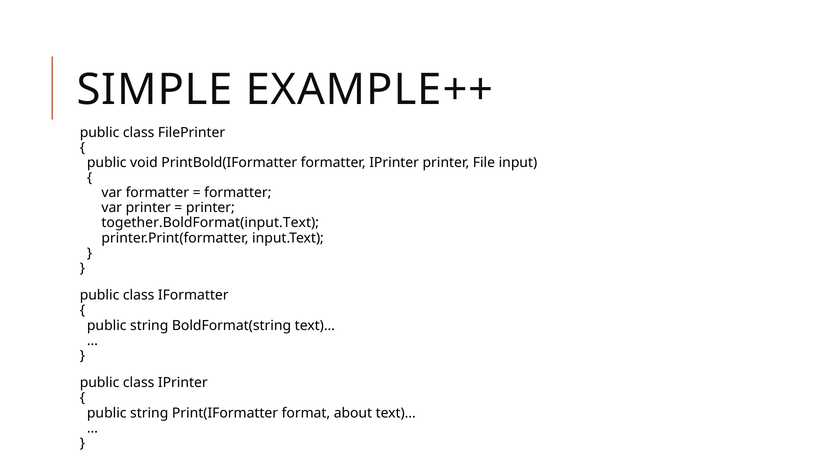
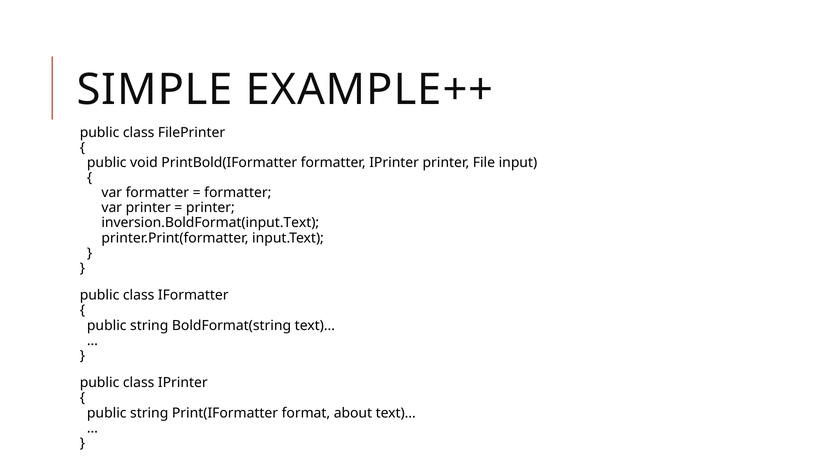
together.BoldFormat(input.Text: together.BoldFormat(input.Text -> inversion.BoldFormat(input.Text
